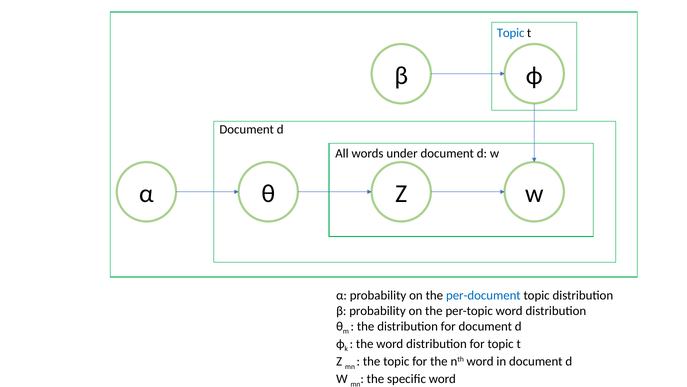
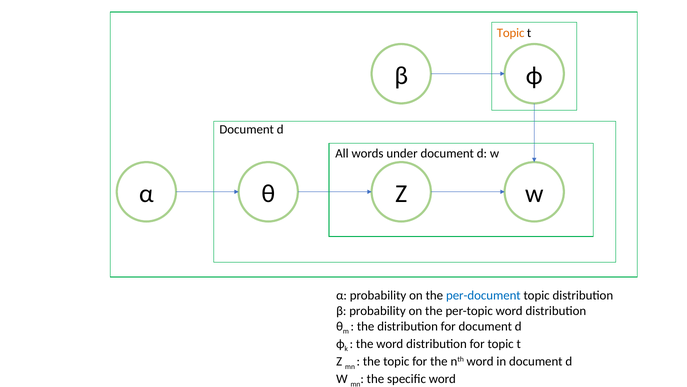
Topic at (511, 33) colour: blue -> orange
